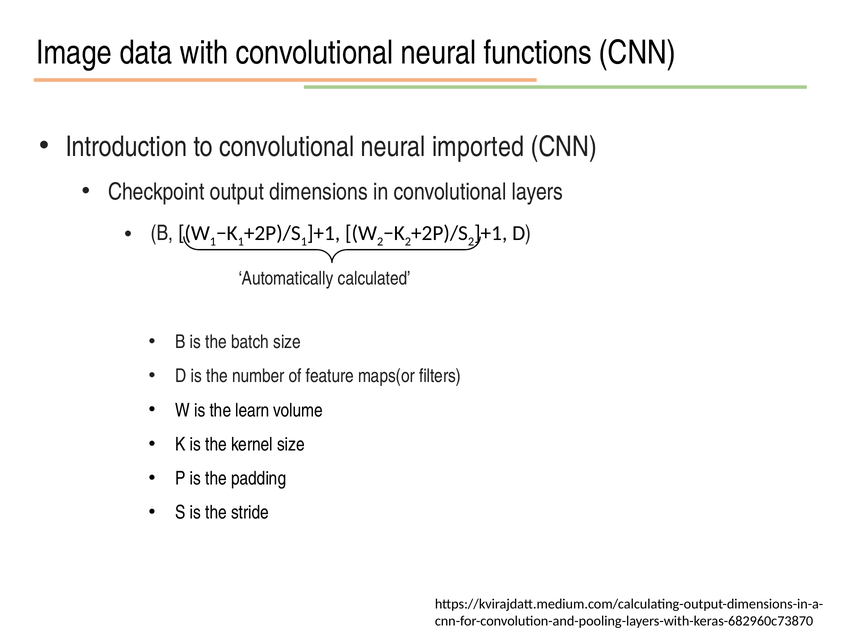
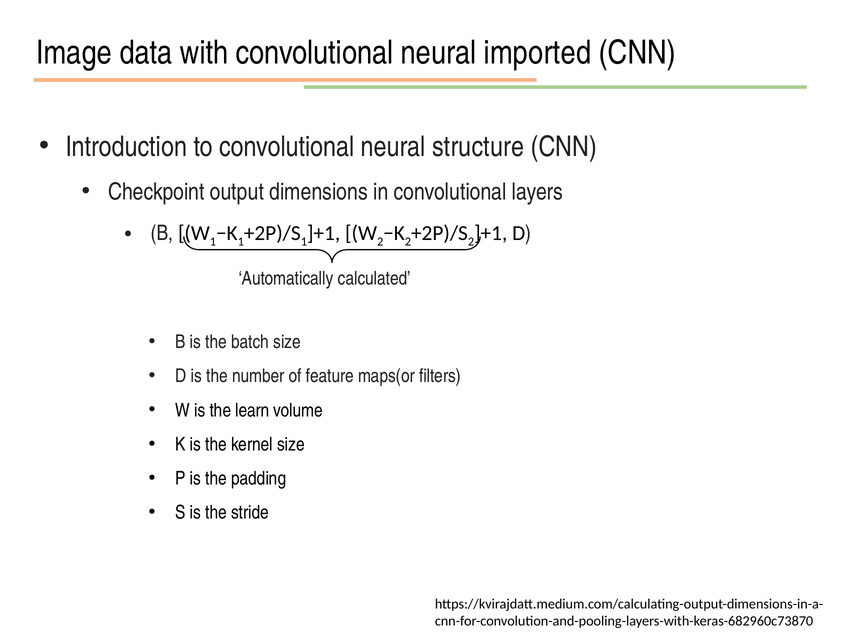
functions: functions -> imported
imported: imported -> structure
